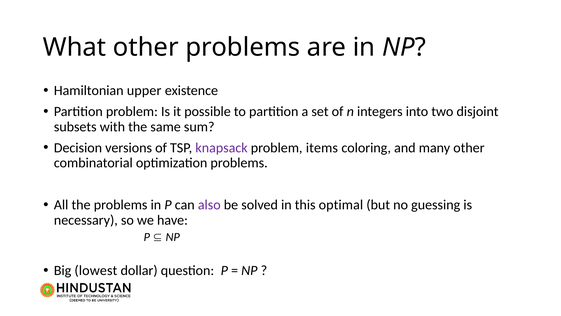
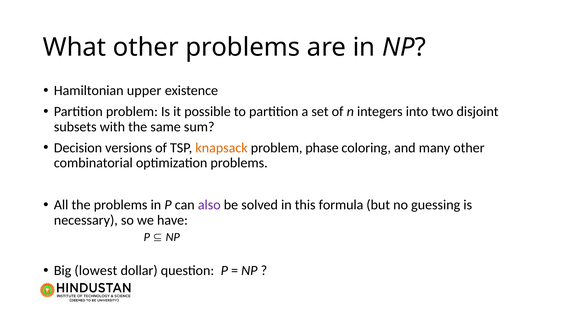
knapsack colour: purple -> orange
items: items -> phase
optimal: optimal -> formula
